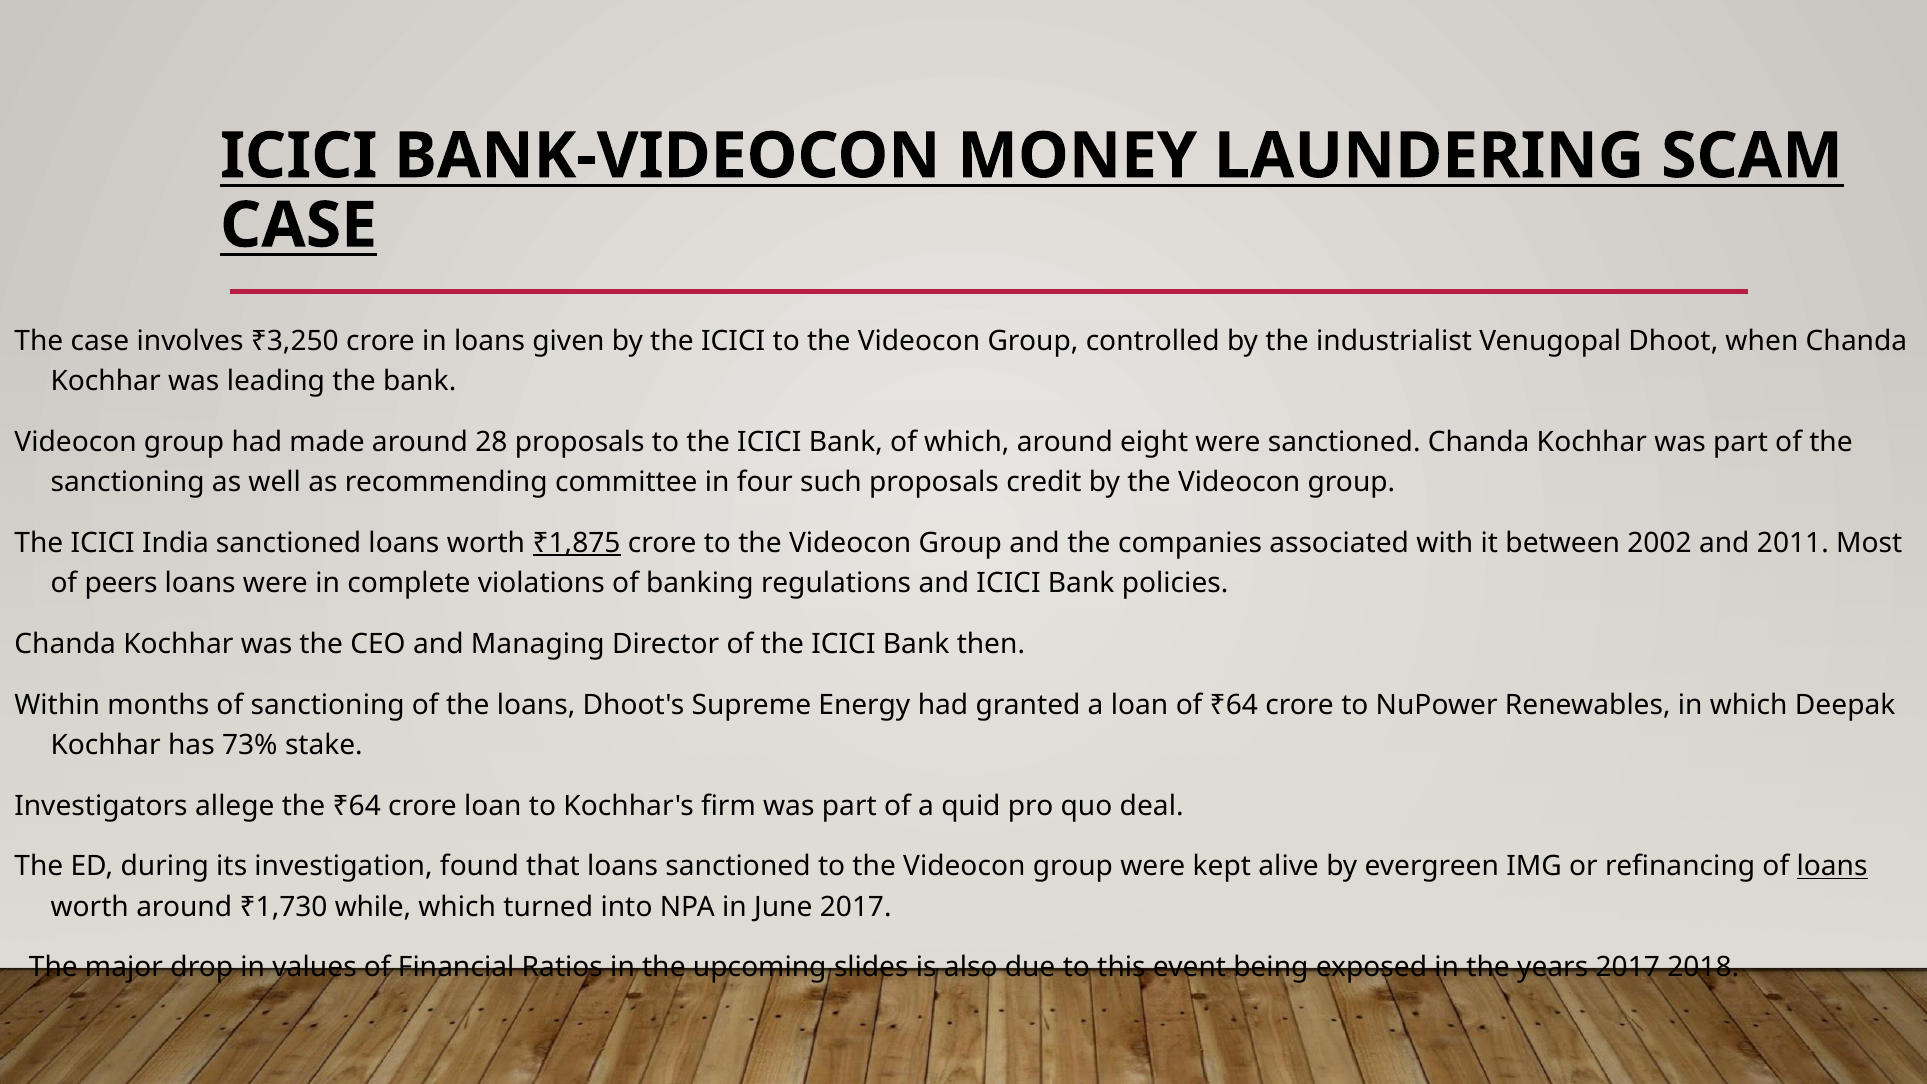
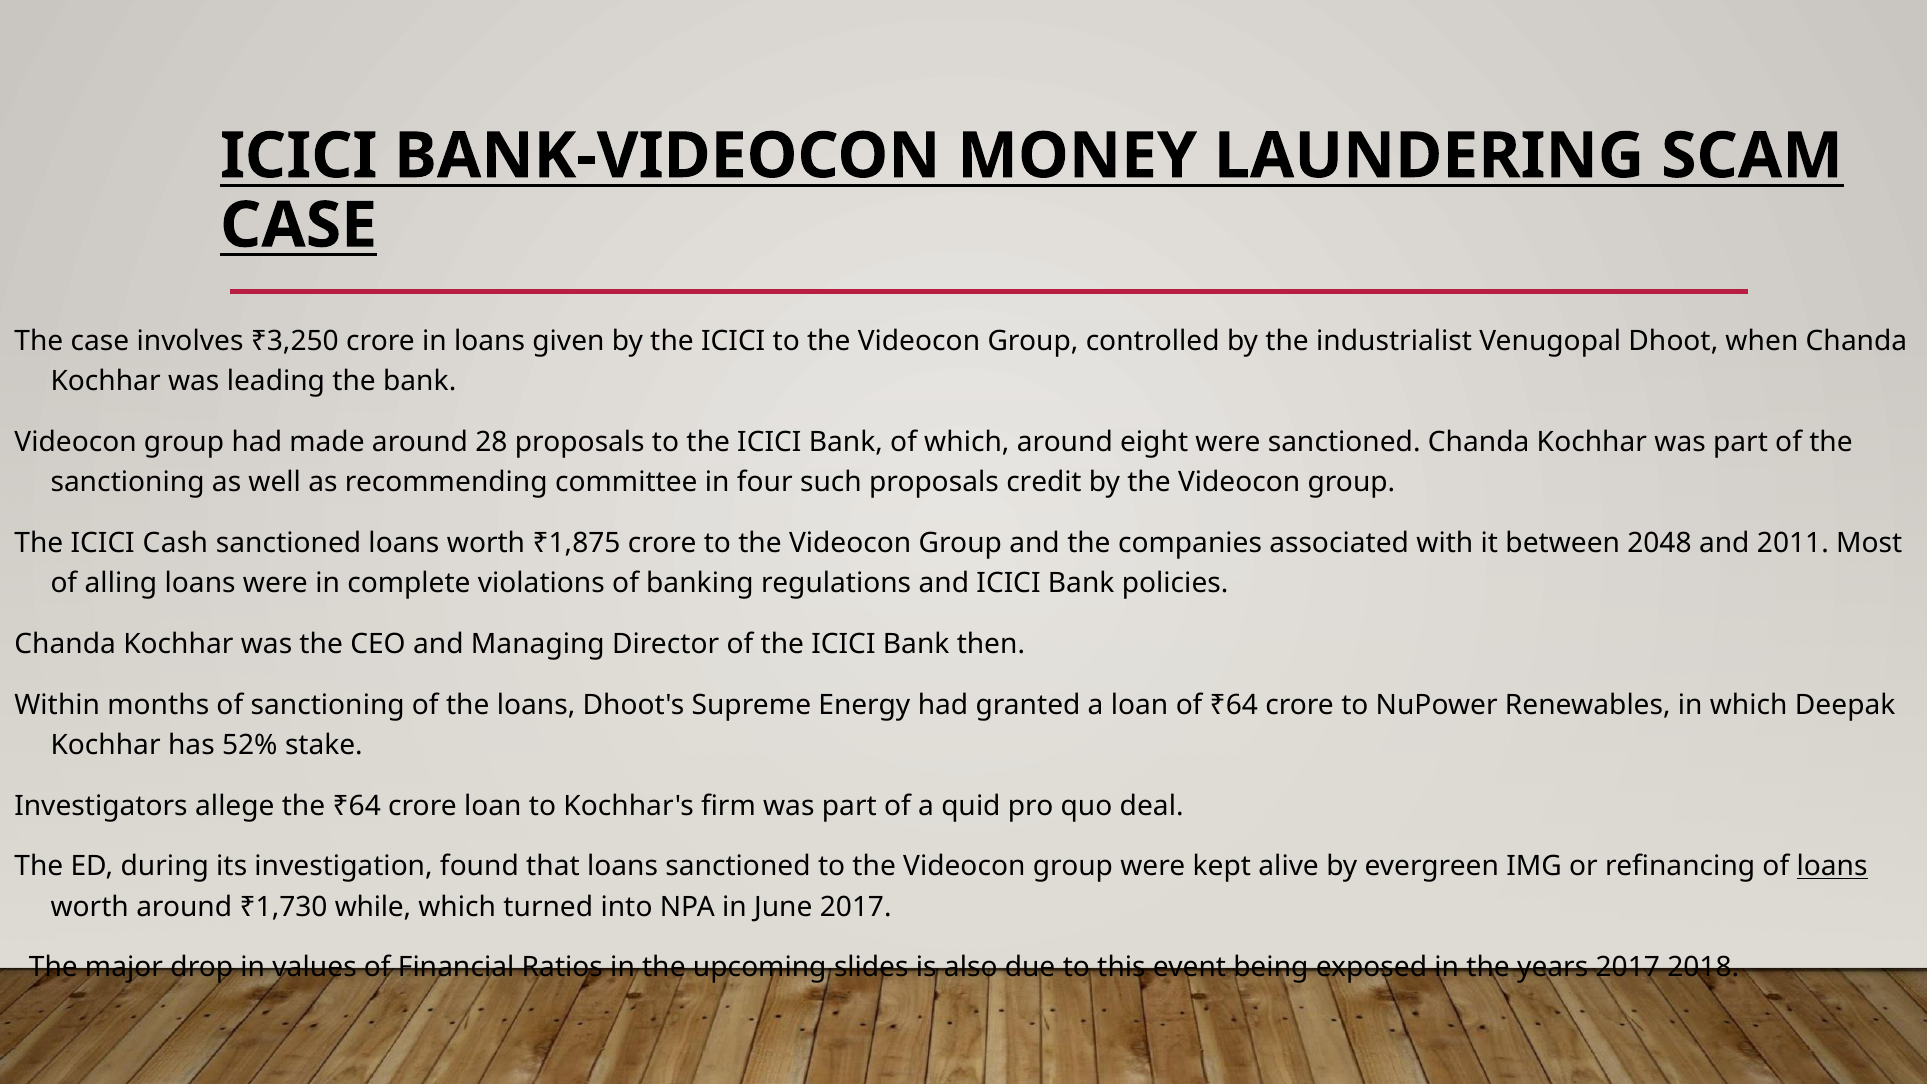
India: India -> Cash
₹1,875 underline: present -> none
2002: 2002 -> 2048
peers: peers -> alling
73%: 73% -> 52%
